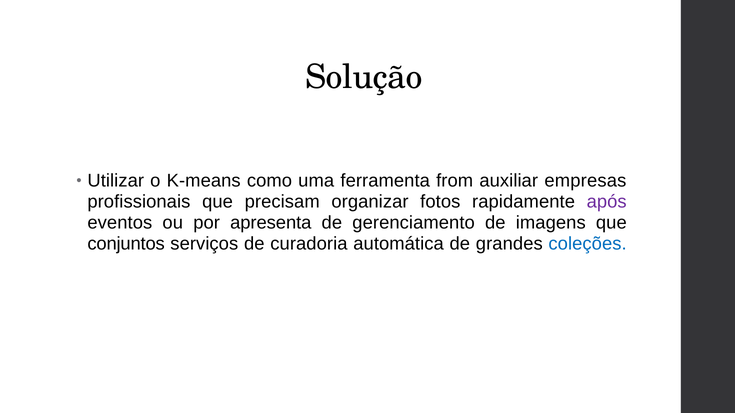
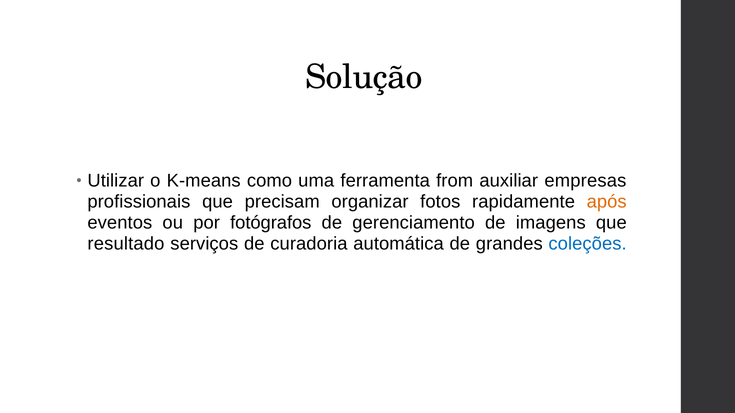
após colour: purple -> orange
apresenta: apresenta -> fotógrafos
conjuntos: conjuntos -> resultado
